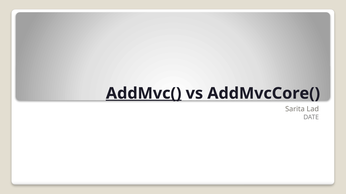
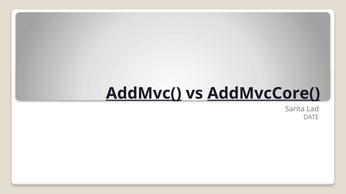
AddMvcCore( underline: none -> present
